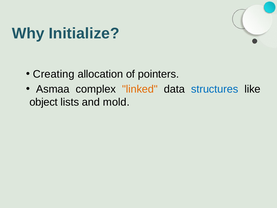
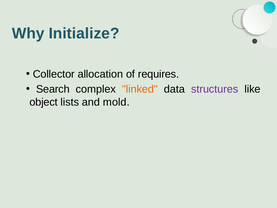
Creating: Creating -> Collector
pointers: pointers -> requires
Asmaa: Asmaa -> Search
structures colour: blue -> purple
